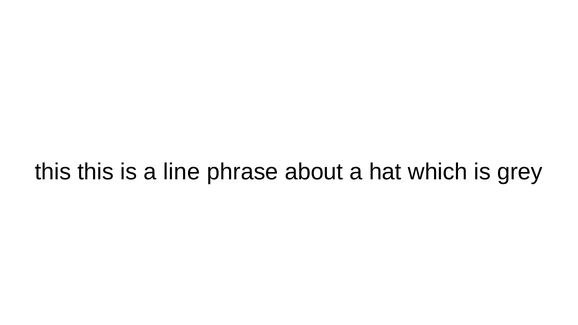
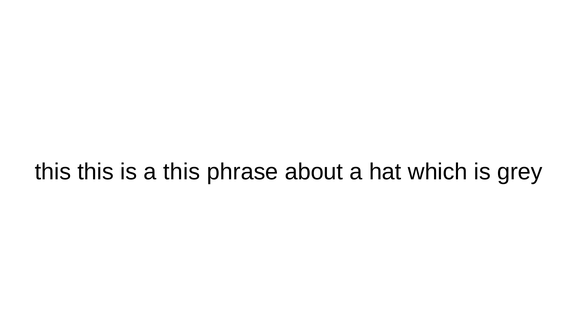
a line: line -> this
